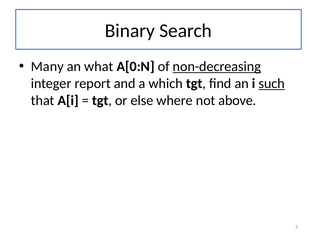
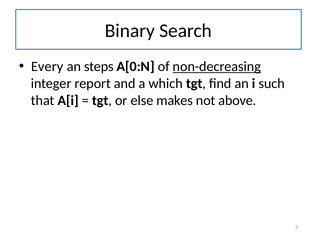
Many: Many -> Every
what: what -> steps
such underline: present -> none
where: where -> makes
